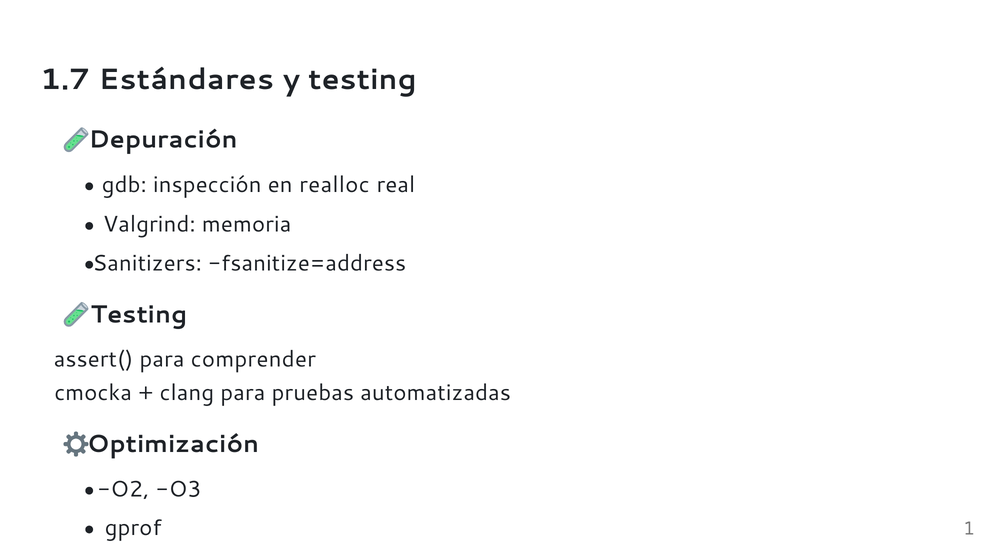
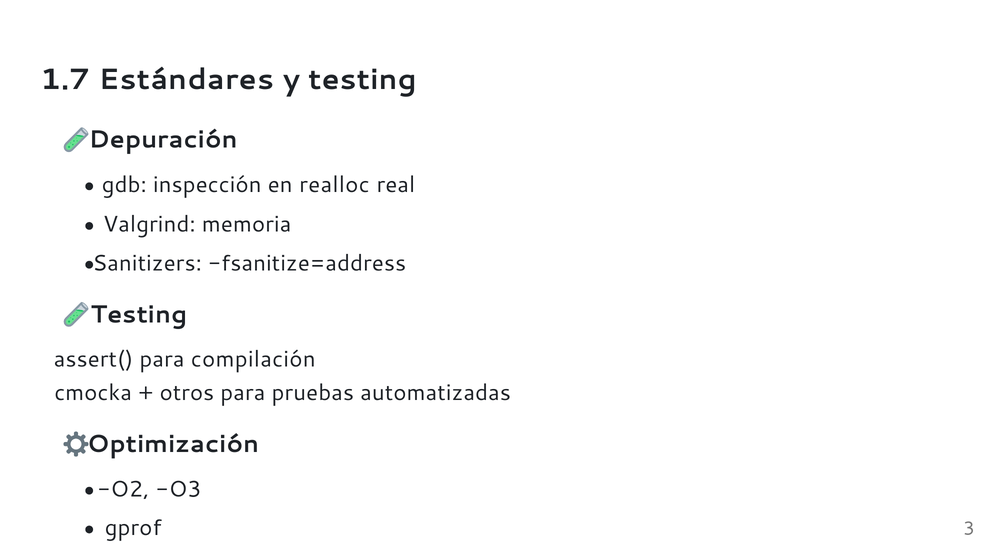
comprender: comprender -> compilación
clang: clang -> otros
1: 1 -> 3
